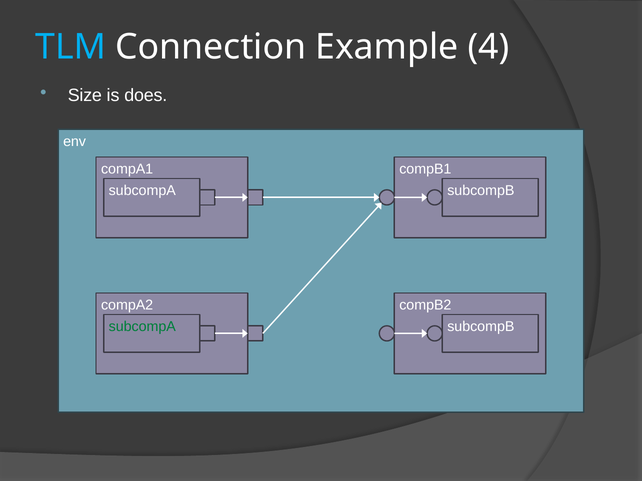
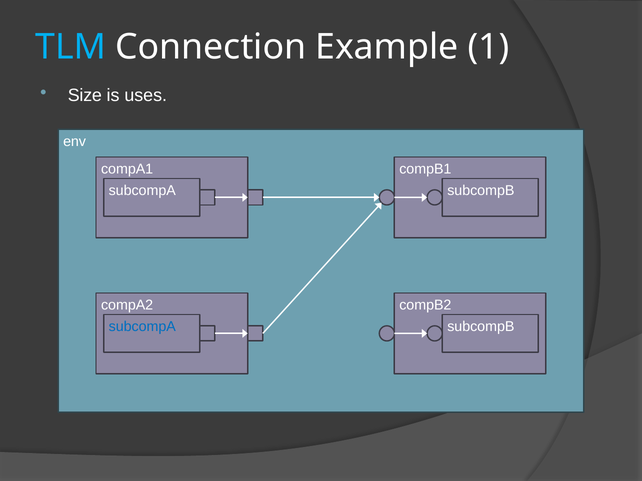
4: 4 -> 1
does: does -> uses
subcompA at (142, 327) colour: green -> blue
